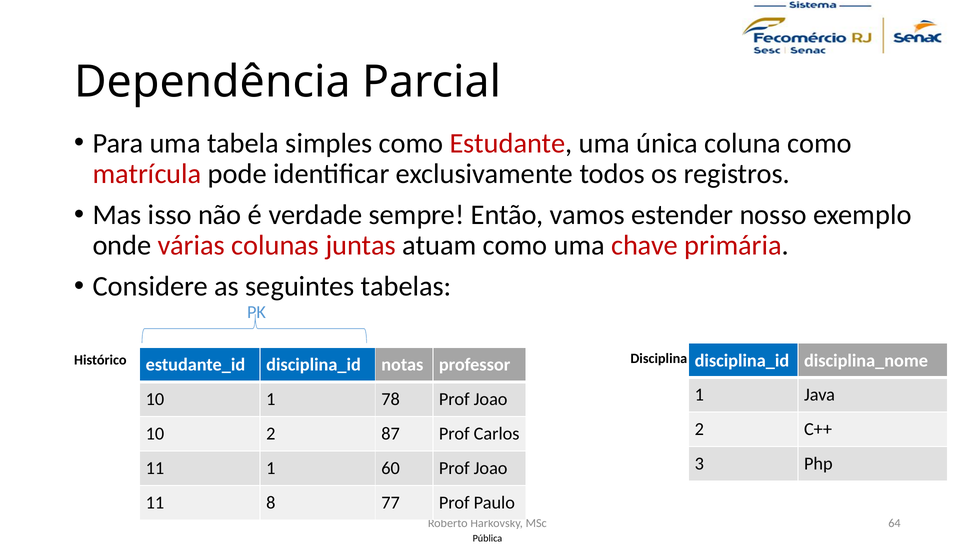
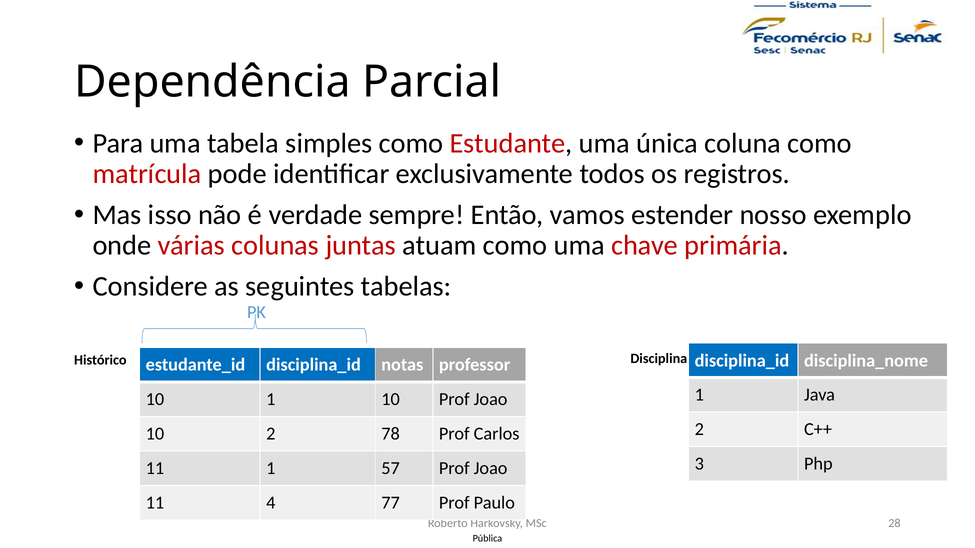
1 78: 78 -> 10
87: 87 -> 78
60: 60 -> 57
8: 8 -> 4
64: 64 -> 28
